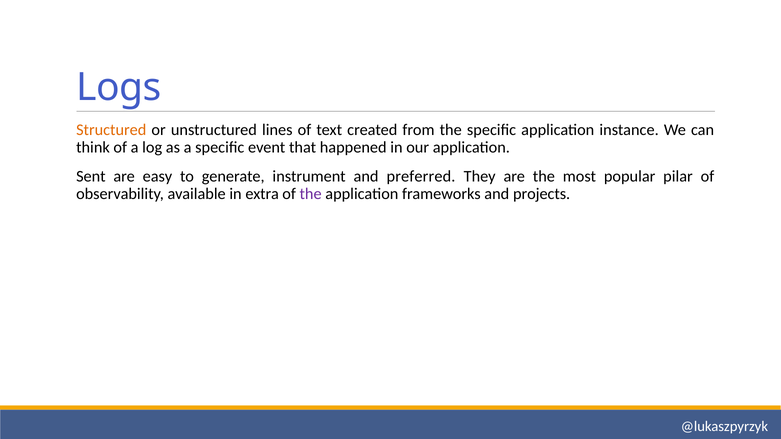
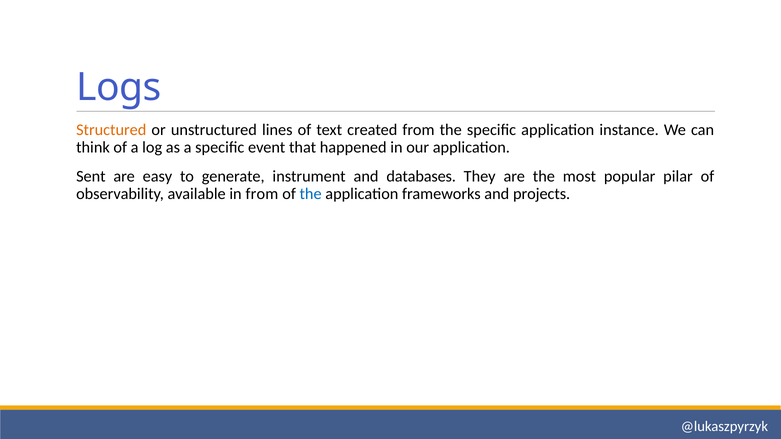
preferred: preferred -> databases
in extra: extra -> from
the at (311, 194) colour: purple -> blue
